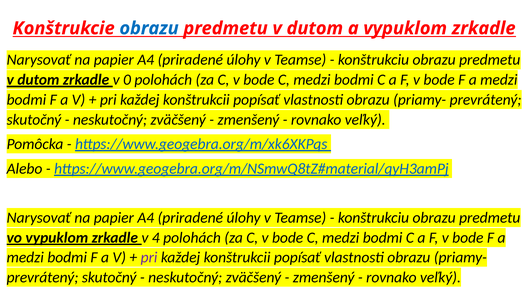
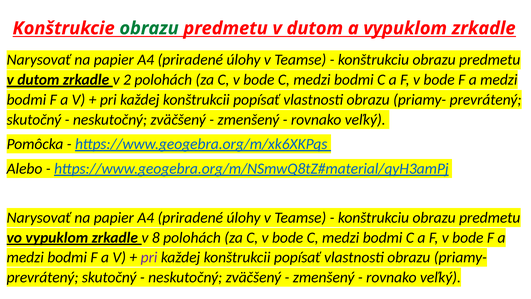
obrazu at (149, 28) colour: blue -> green
0: 0 -> 2
4: 4 -> 8
